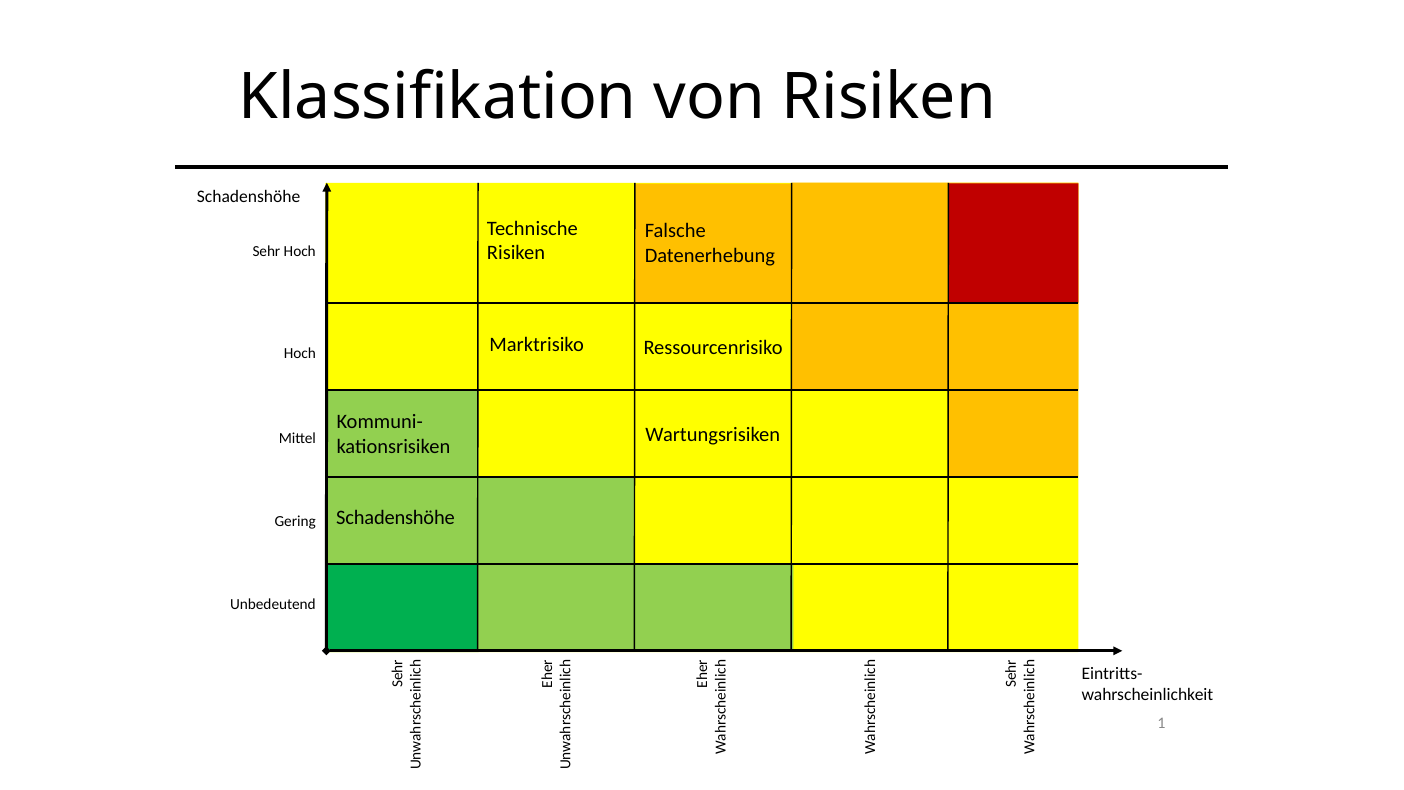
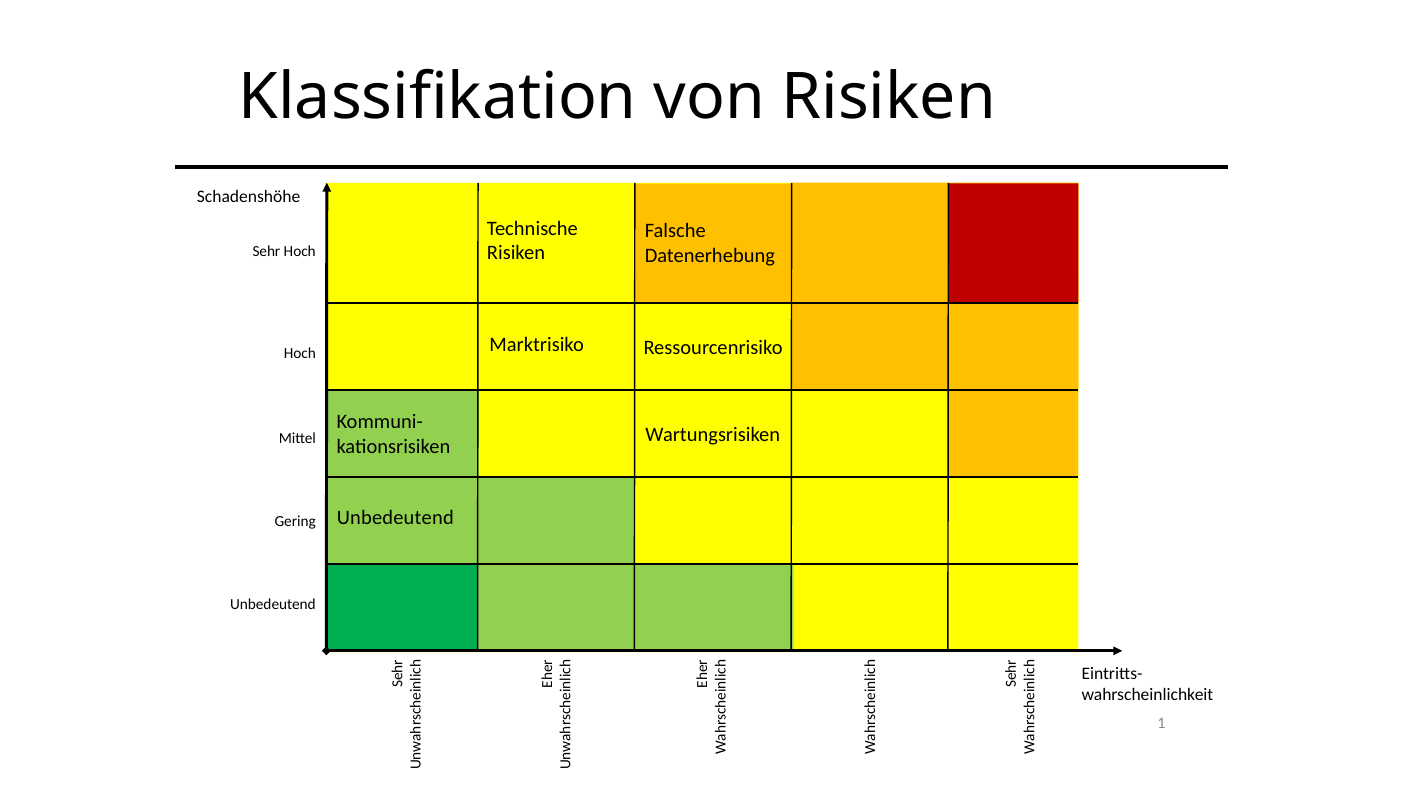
Schadenshöhe at (395, 518): Schadenshöhe -> Unbedeutend
